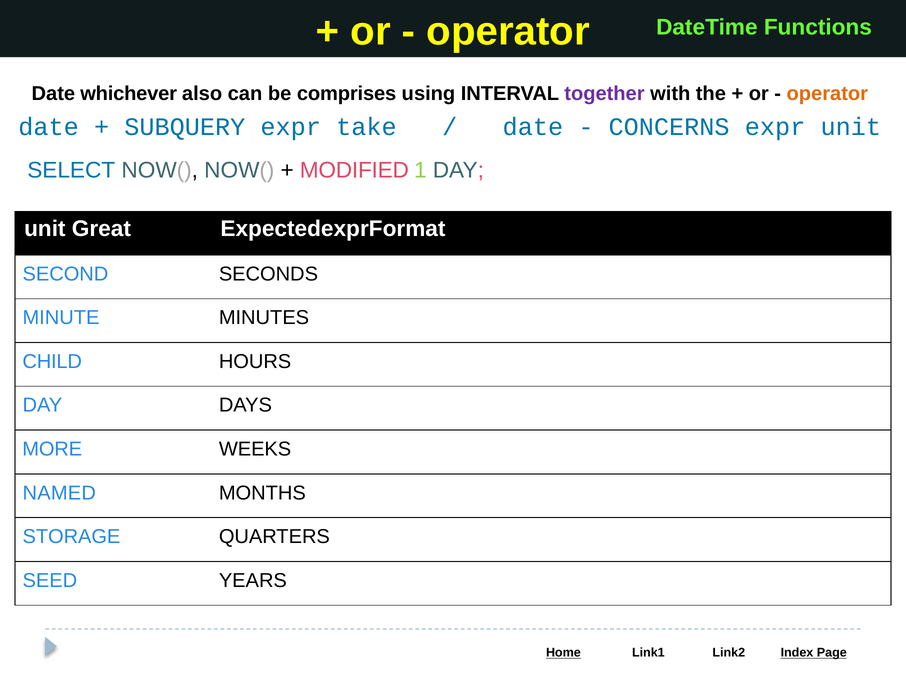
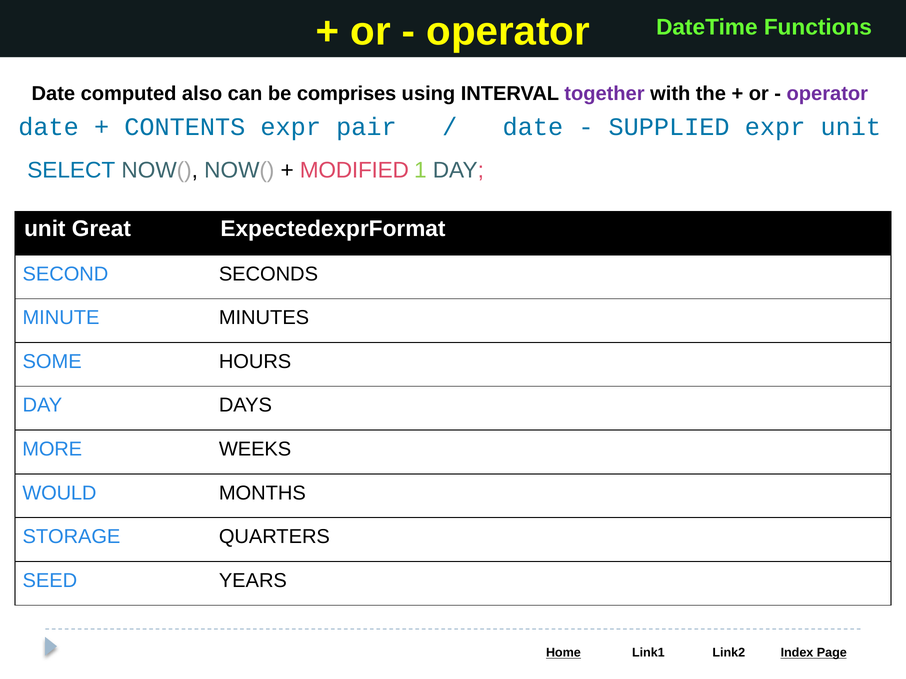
whichever: whichever -> computed
operator at (827, 93) colour: orange -> purple
SUBQUERY: SUBQUERY -> CONTENTS
take: take -> pair
CONCERNS: CONCERNS -> SUPPLIED
CHILD: CHILD -> SOME
NAMED: NAMED -> WOULD
